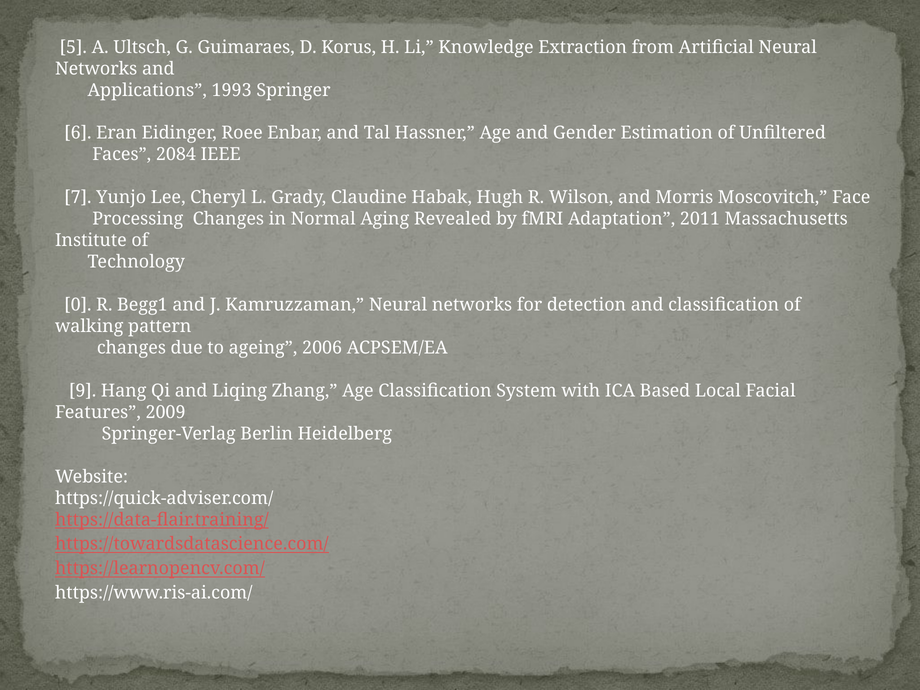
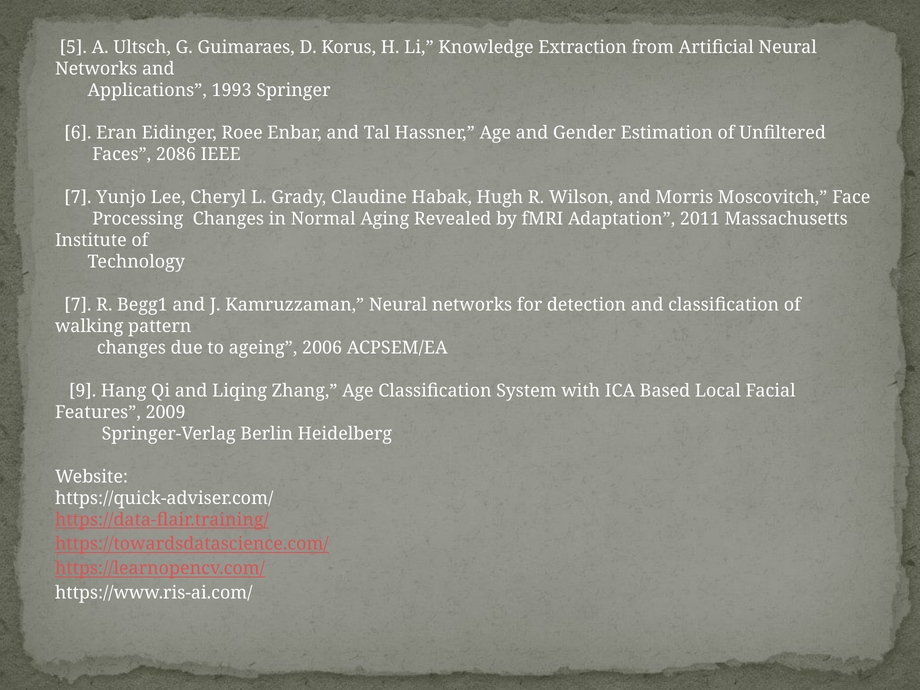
2084: 2084 -> 2086
0 at (78, 305): 0 -> 7
